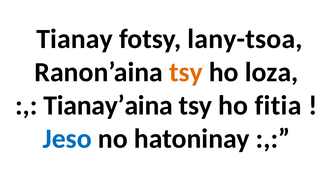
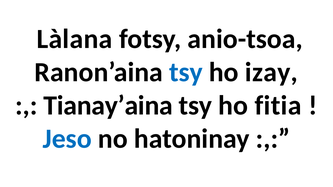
Tianay: Tianay -> Làlana
lany-tsoa: lany-tsoa -> anio-tsoa
tsy at (186, 72) colour: orange -> blue
loza: loza -> izay
